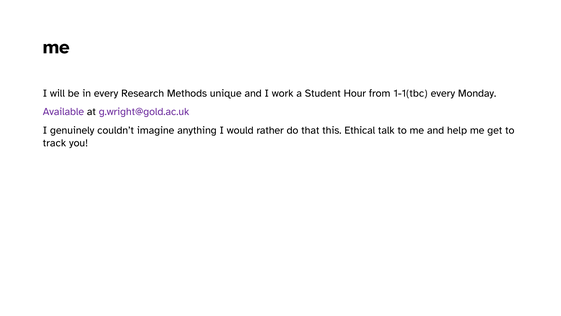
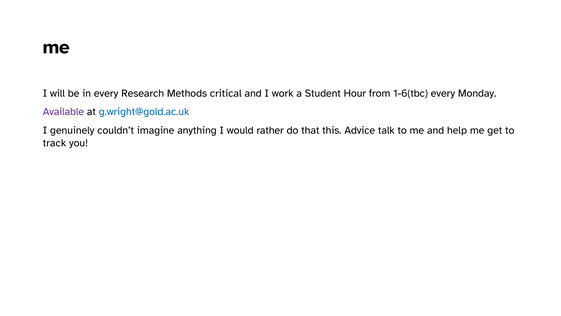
unique: unique -> critical
1-1(tbc: 1-1(tbc -> 1-6(tbc
g.wright@gold.ac.uk colour: purple -> blue
Ethical: Ethical -> Advice
